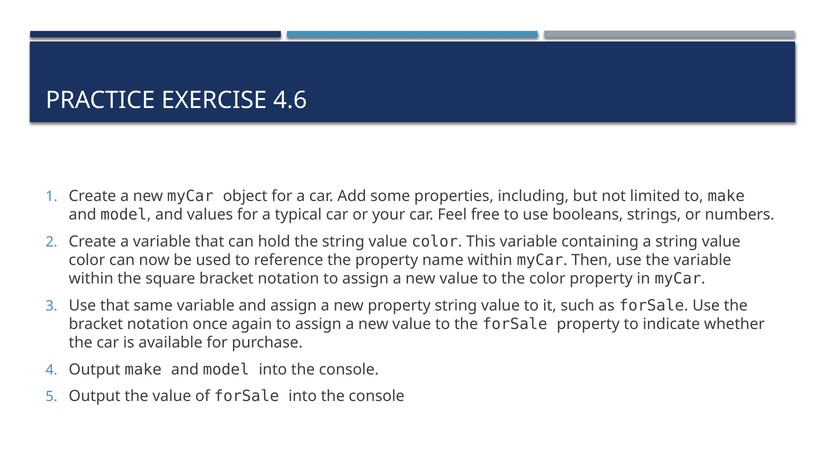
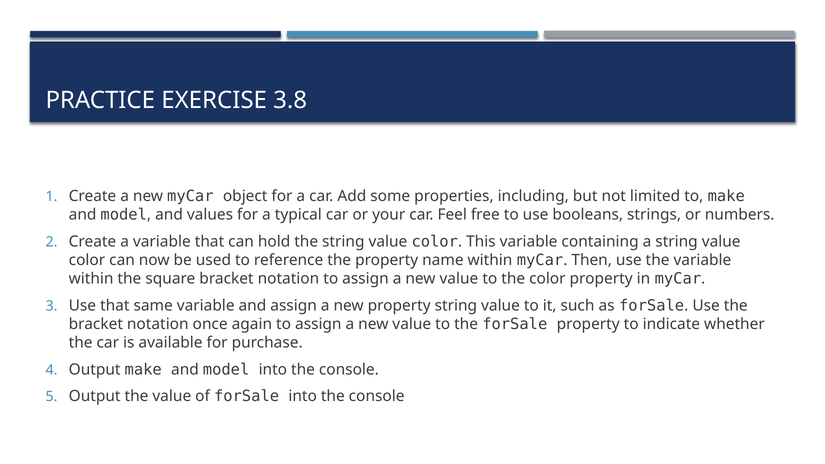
4.6: 4.6 -> 3.8
